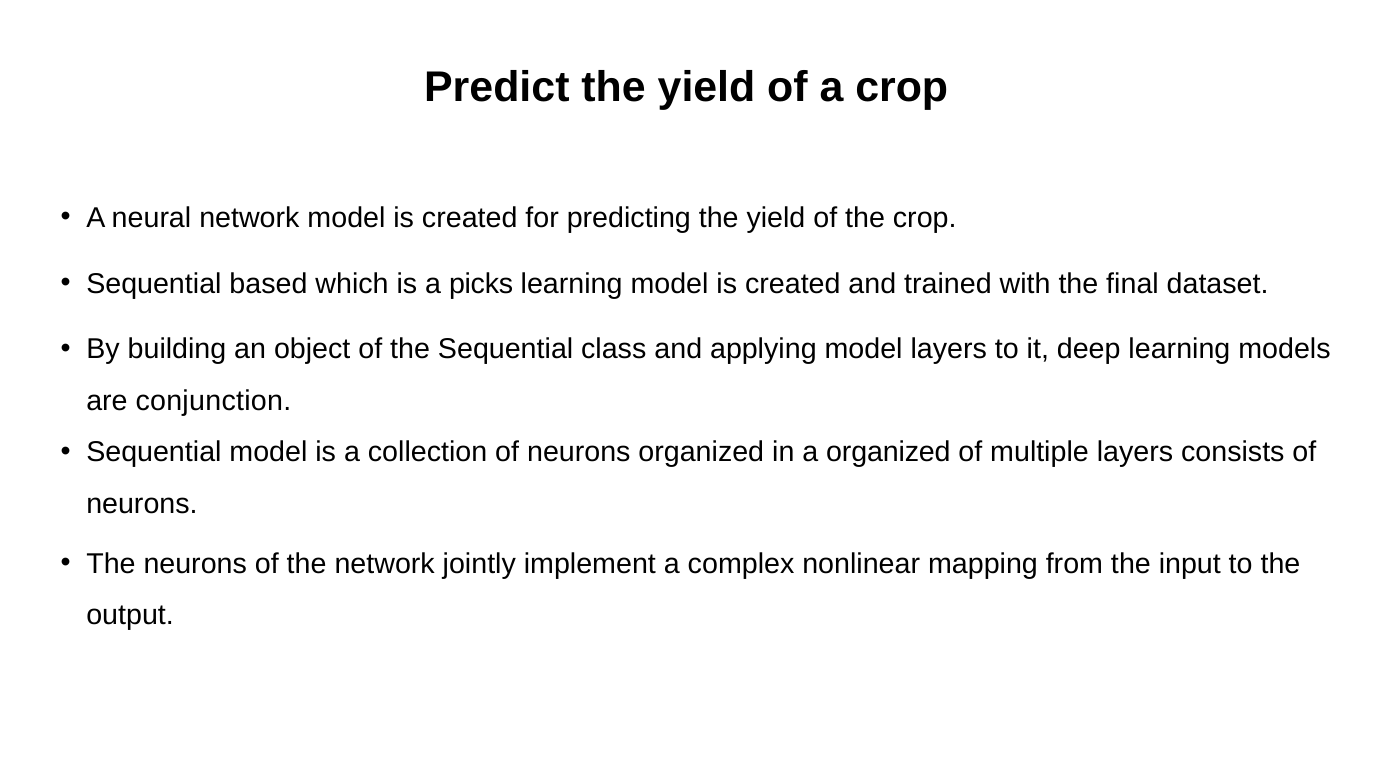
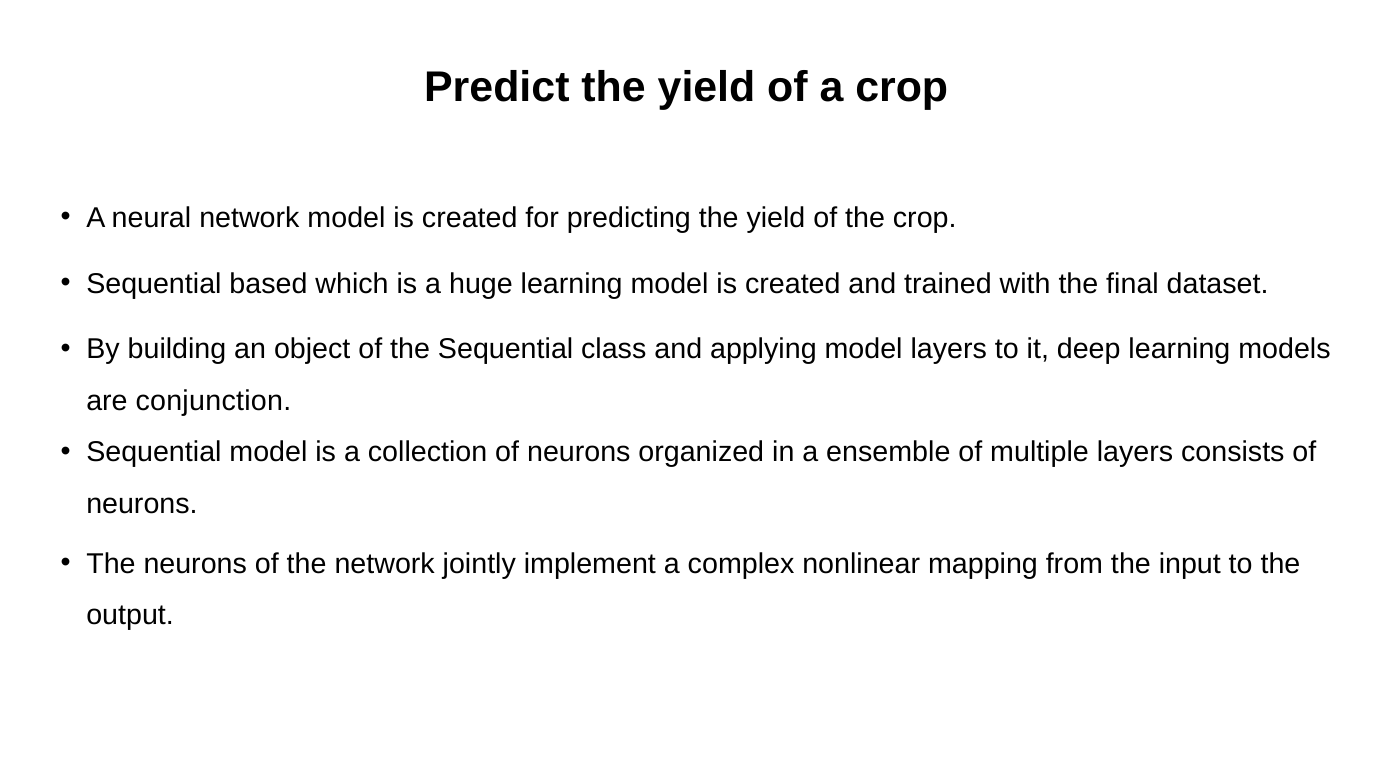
picks: picks -> huge
a organized: organized -> ensemble
